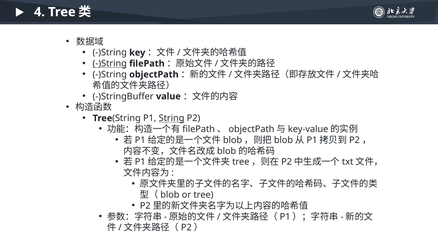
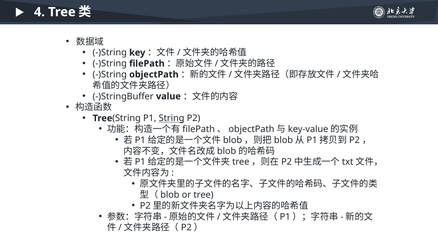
-)String at (110, 64) underline: present -> none
